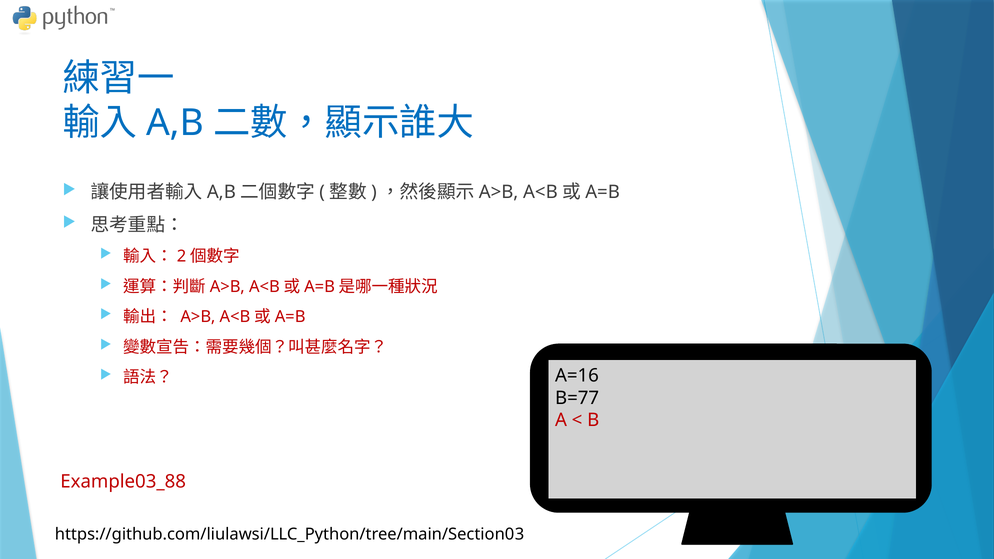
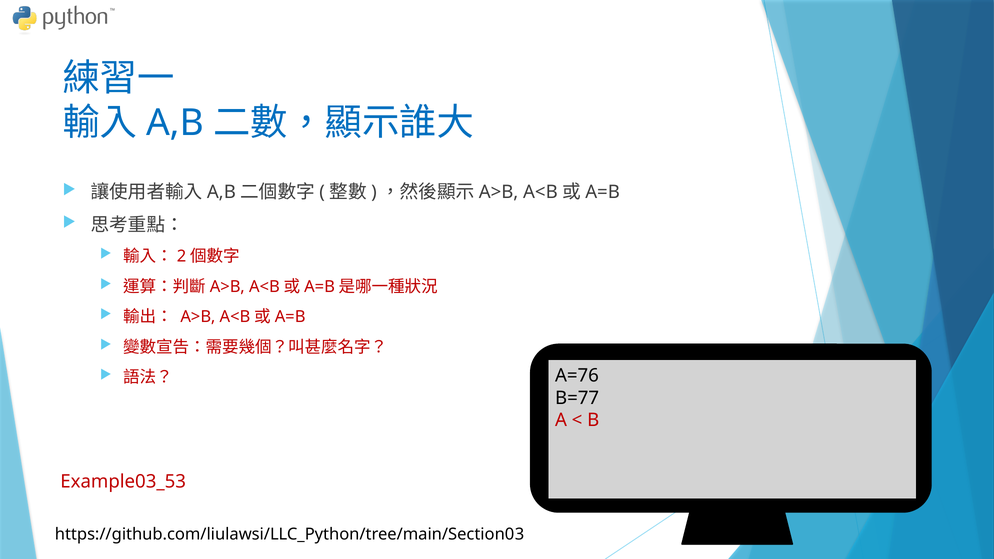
A=16: A=16 -> A=76
Example03_88: Example03_88 -> Example03_53
